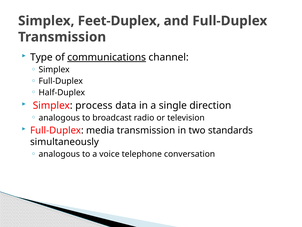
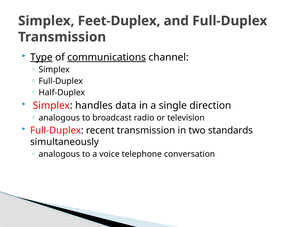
Type underline: none -> present
process: process -> handles
media: media -> recent
